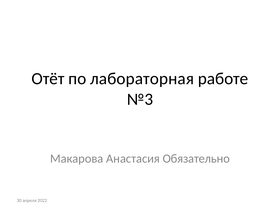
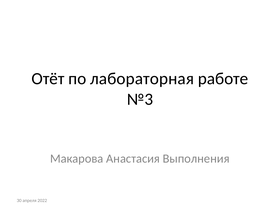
Обязательно: Обязательно -> Выполнения
